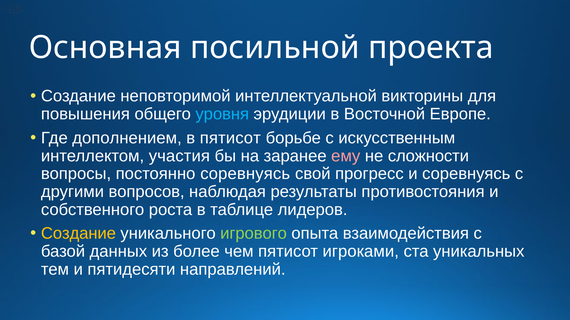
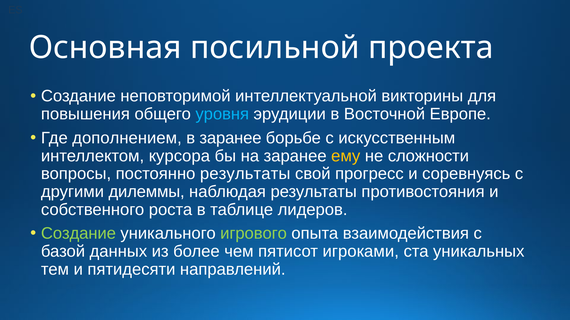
в пятисот: пятисот -> заранее
участия: участия -> курсора
ему colour: pink -> yellow
постоянно соревнуясь: соревнуясь -> результаты
вопросов: вопросов -> дилеммы
Создание at (78, 234) colour: yellow -> light green
